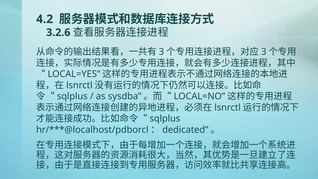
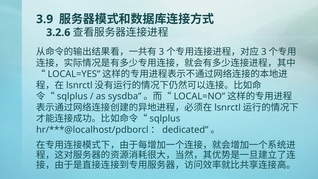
4.2: 4.2 -> 3.9
